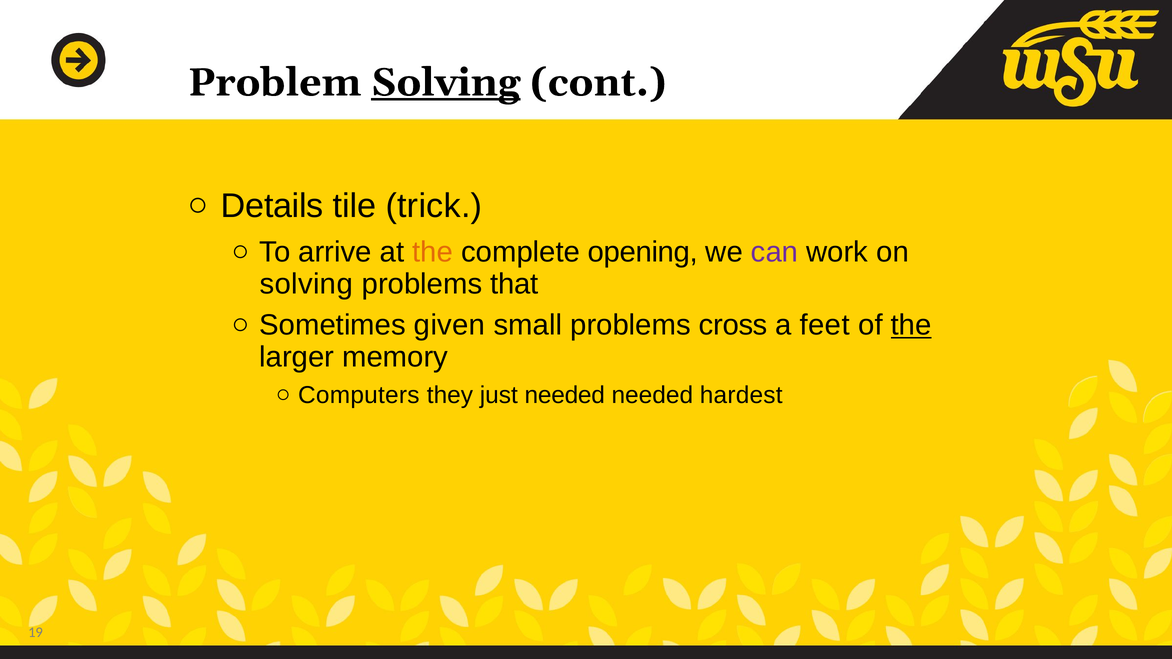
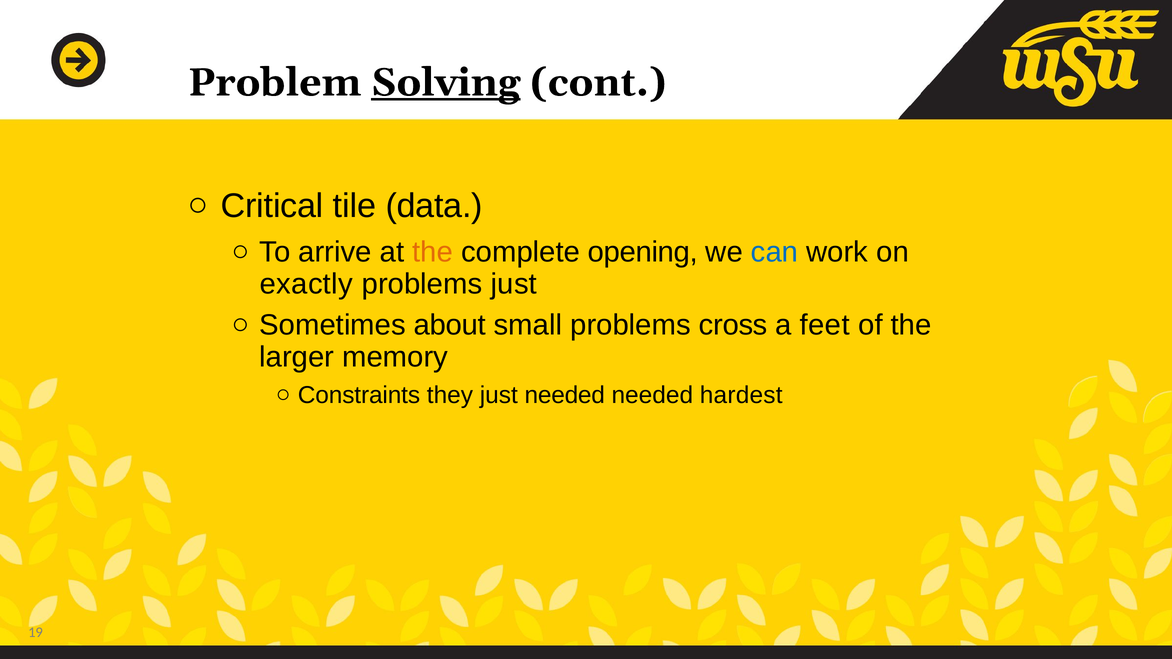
Details: Details -> Critical
trick: trick -> data
can colour: purple -> blue
solving at (306, 284): solving -> exactly
problems that: that -> just
given: given -> about
the at (911, 325) underline: present -> none
Computers: Computers -> Constraints
